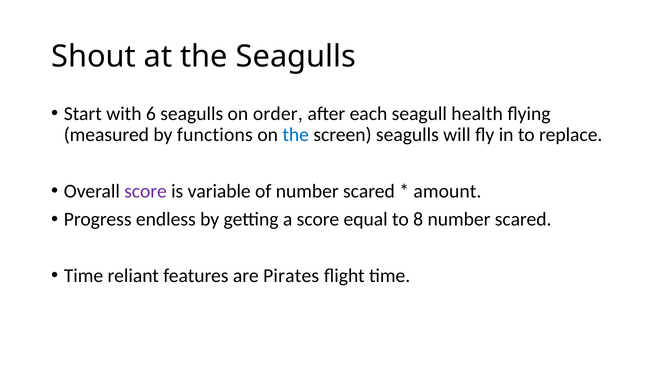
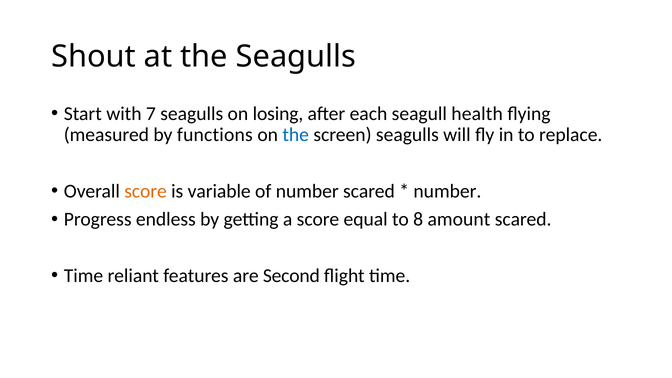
6: 6 -> 7
order: order -> losing
score at (146, 191) colour: purple -> orange
amount at (447, 191): amount -> number
8 number: number -> amount
Pirates: Pirates -> Second
